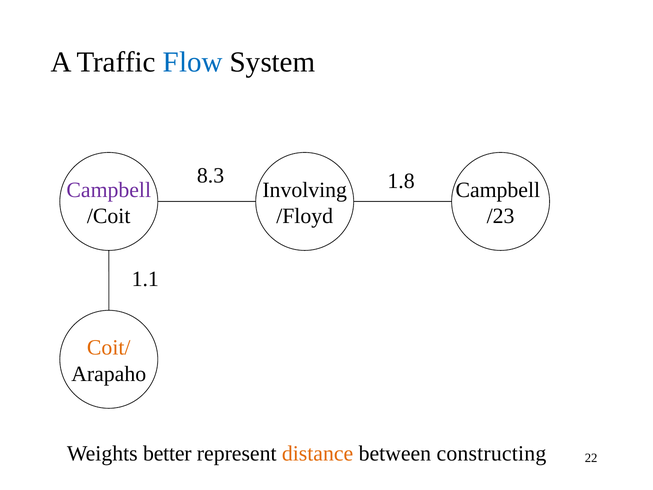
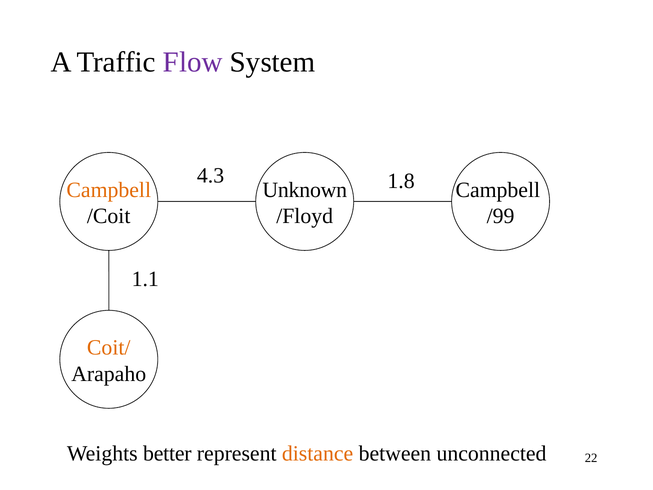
Flow colour: blue -> purple
8.3: 8.3 -> 4.3
Campbell at (109, 190) colour: purple -> orange
Involving: Involving -> Unknown
/23: /23 -> /99
constructing: constructing -> unconnected
